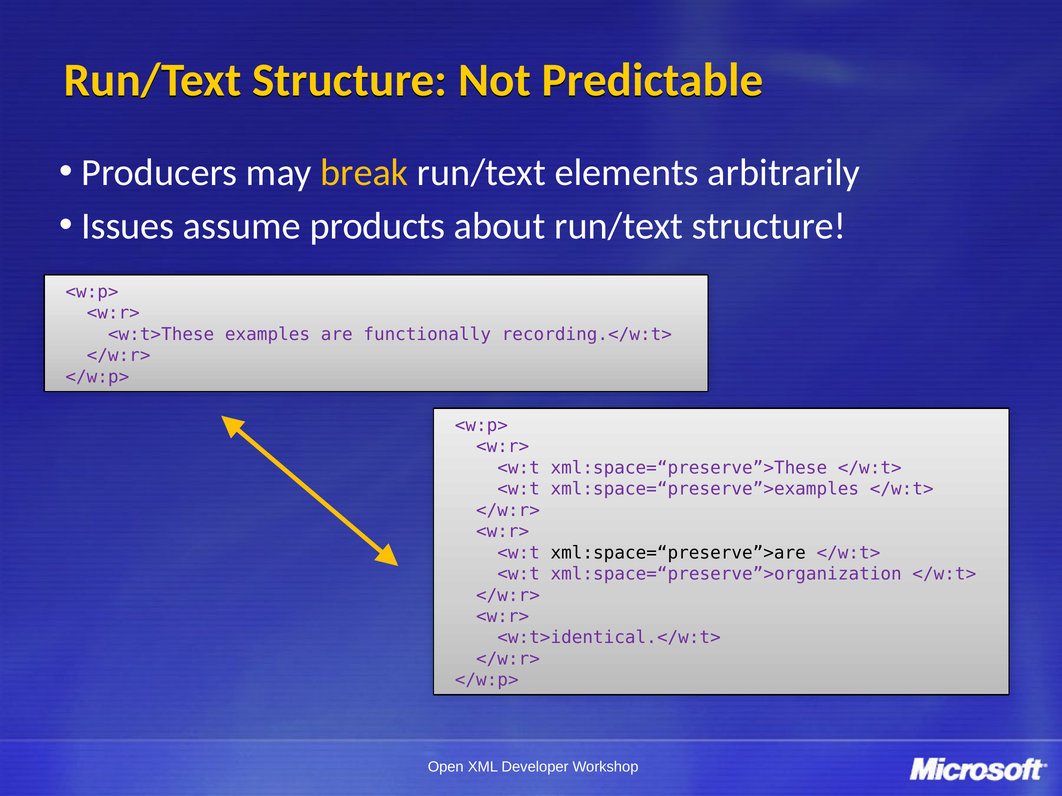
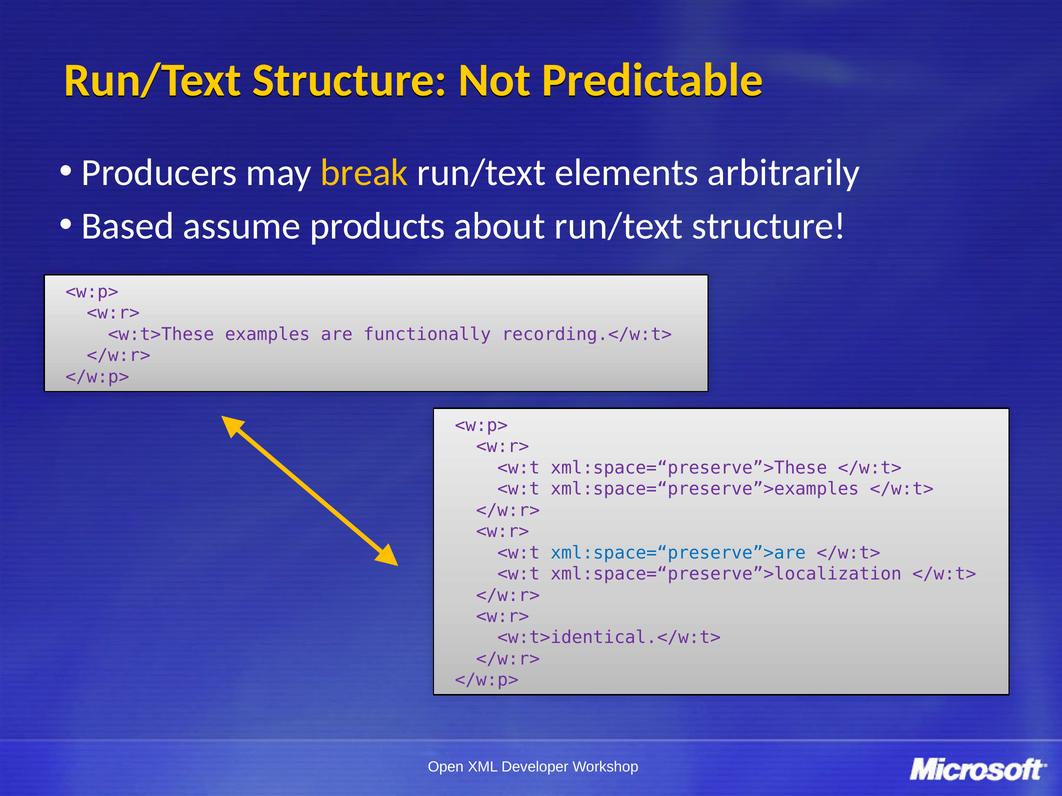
Issues: Issues -> Based
xml:space=“preserve”>are colour: black -> blue
xml:space=“preserve”>organization: xml:space=“preserve”>organization -> xml:space=“preserve”>localization
